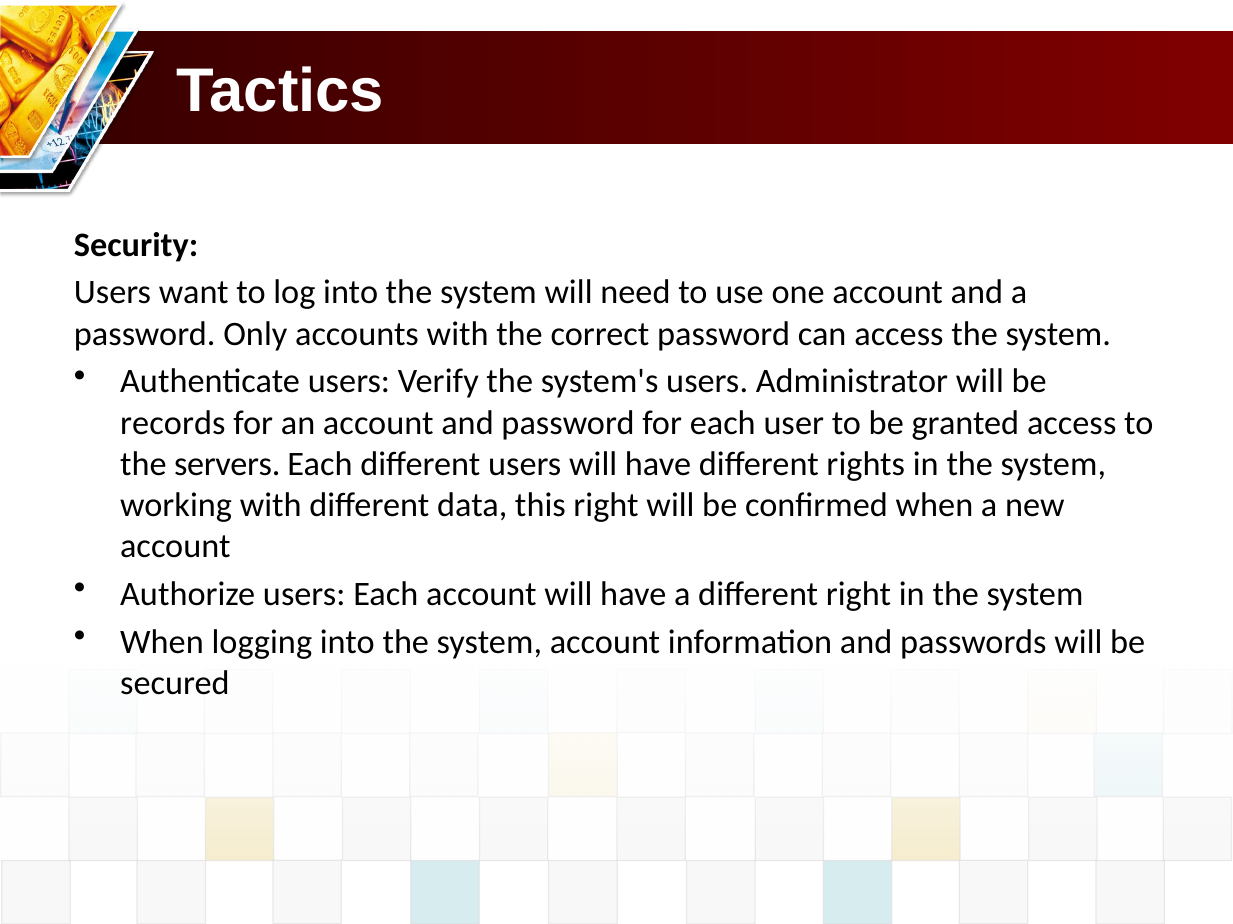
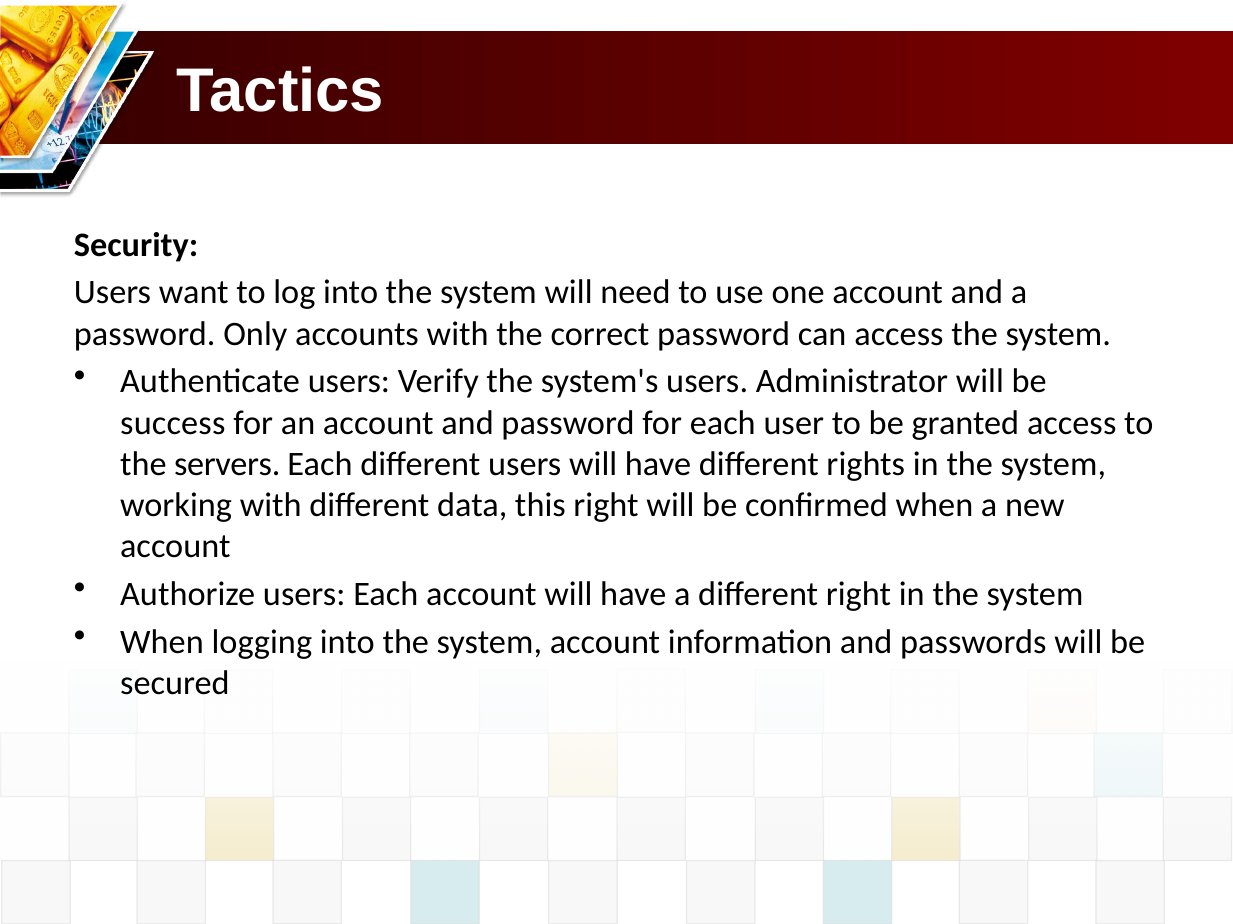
records: records -> success
